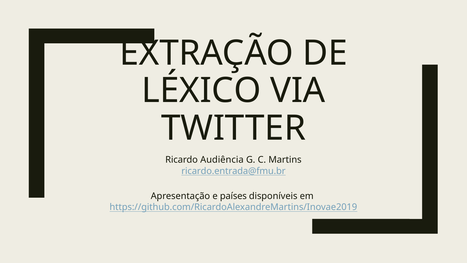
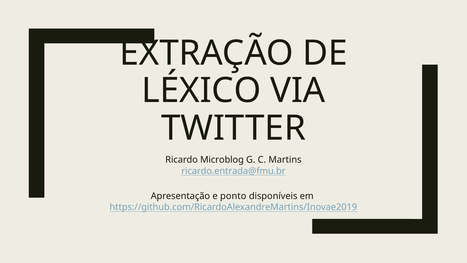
Audiência: Audiência -> Microblog
países: países -> ponto
